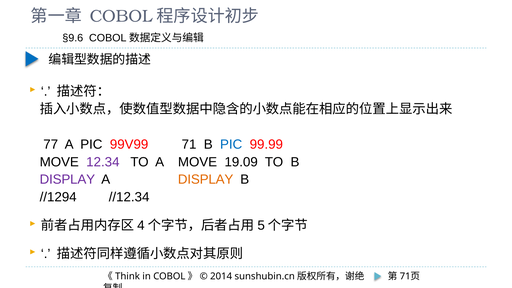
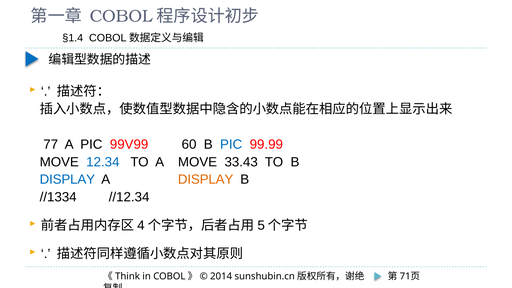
§9.6: §9.6 -> §1.4
71: 71 -> 60
12.34 colour: purple -> blue
19.09: 19.09 -> 33.43
DISPLAY at (67, 180) colour: purple -> blue
//1294: //1294 -> //1334
